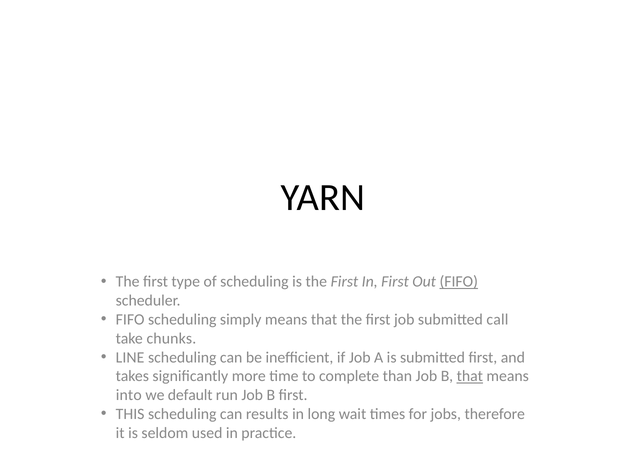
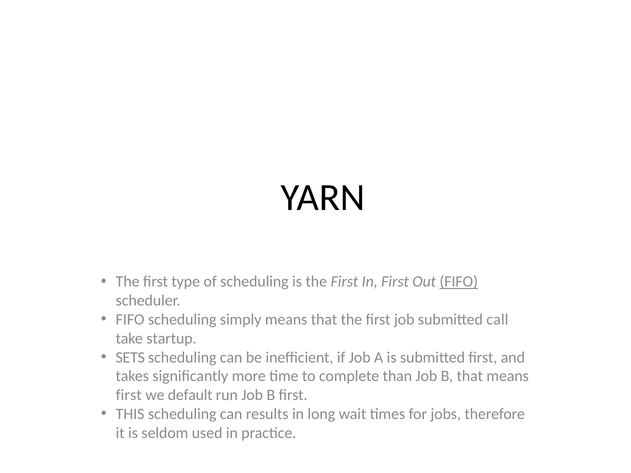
chunks: chunks -> startup
LINE: LINE -> SETS
that at (470, 376) underline: present -> none
into at (129, 395): into -> first
